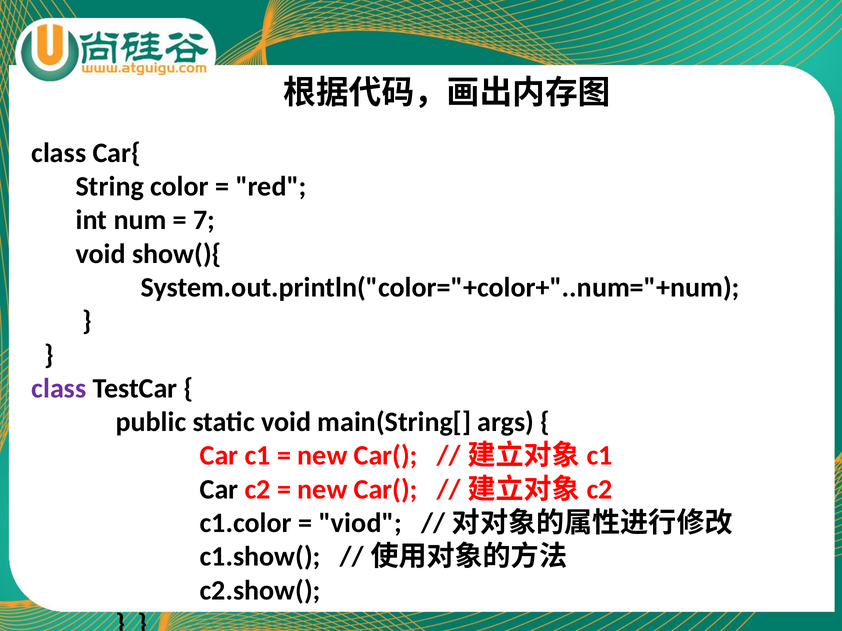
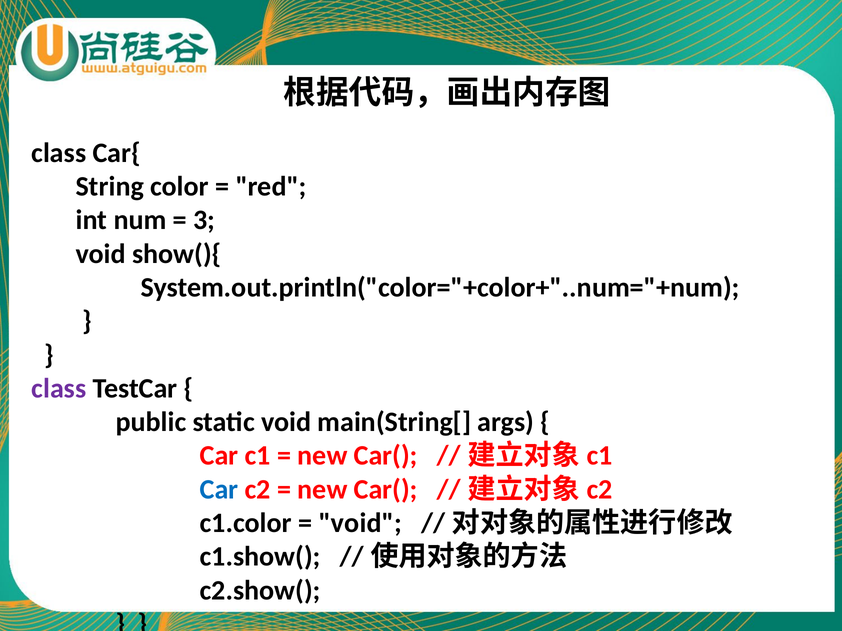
7: 7 -> 3
Car at (219, 490) colour: black -> blue
viod at (360, 523): viod -> void
